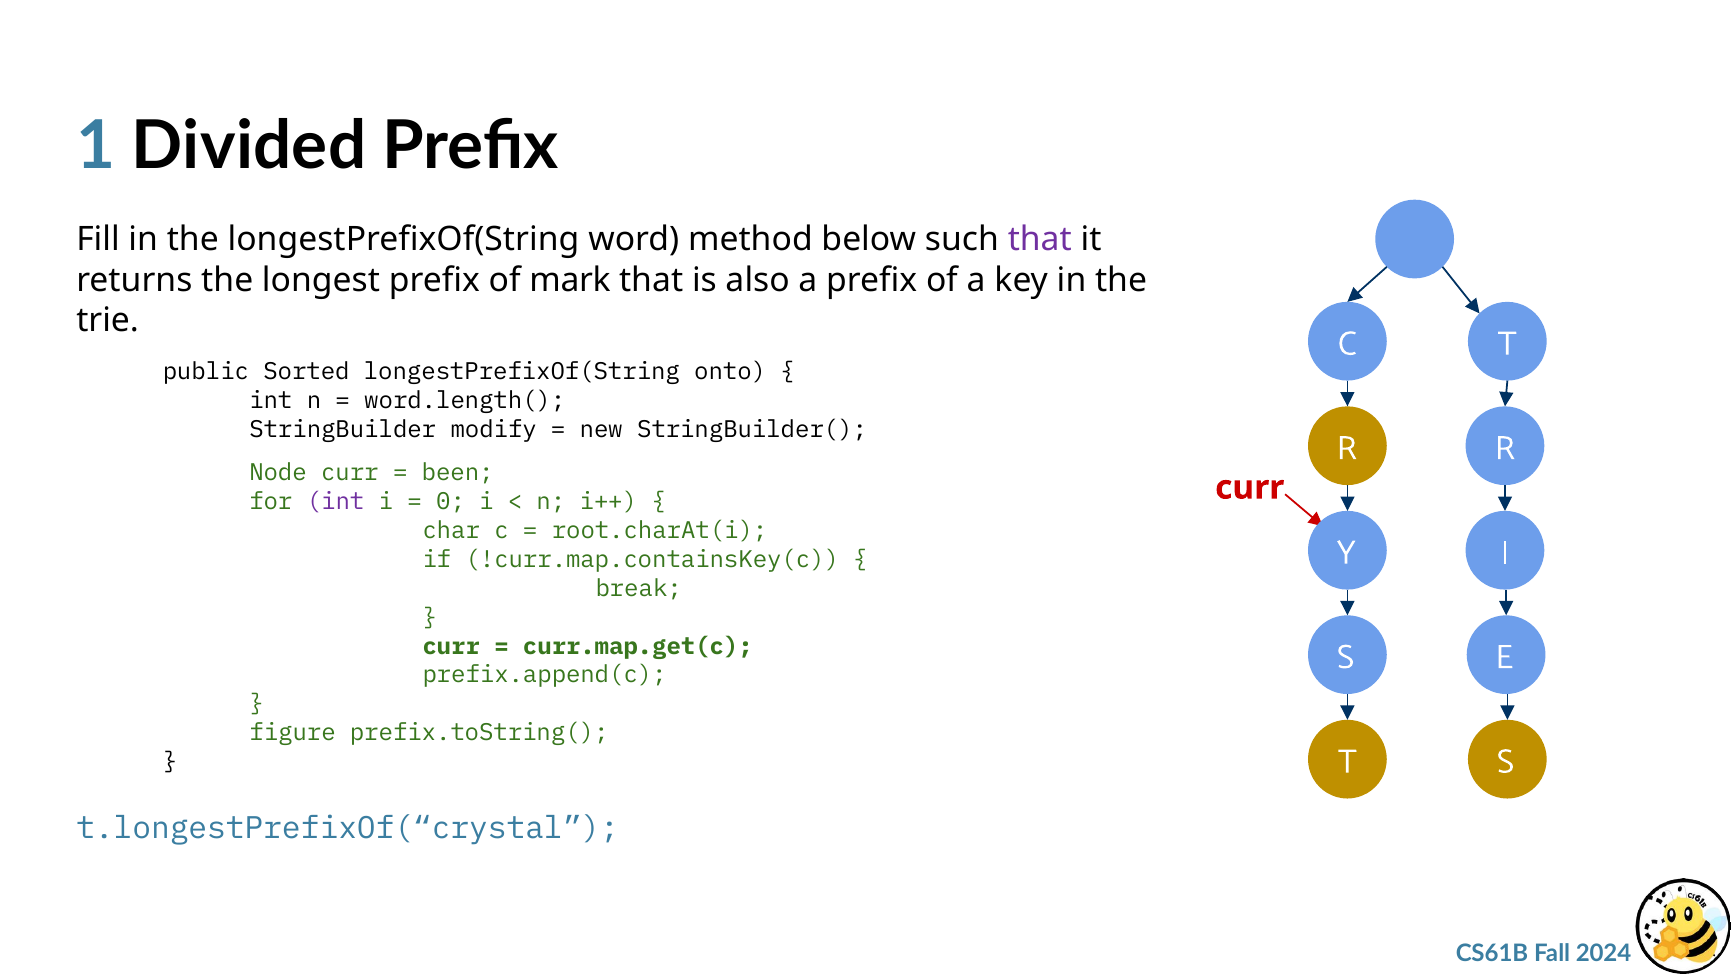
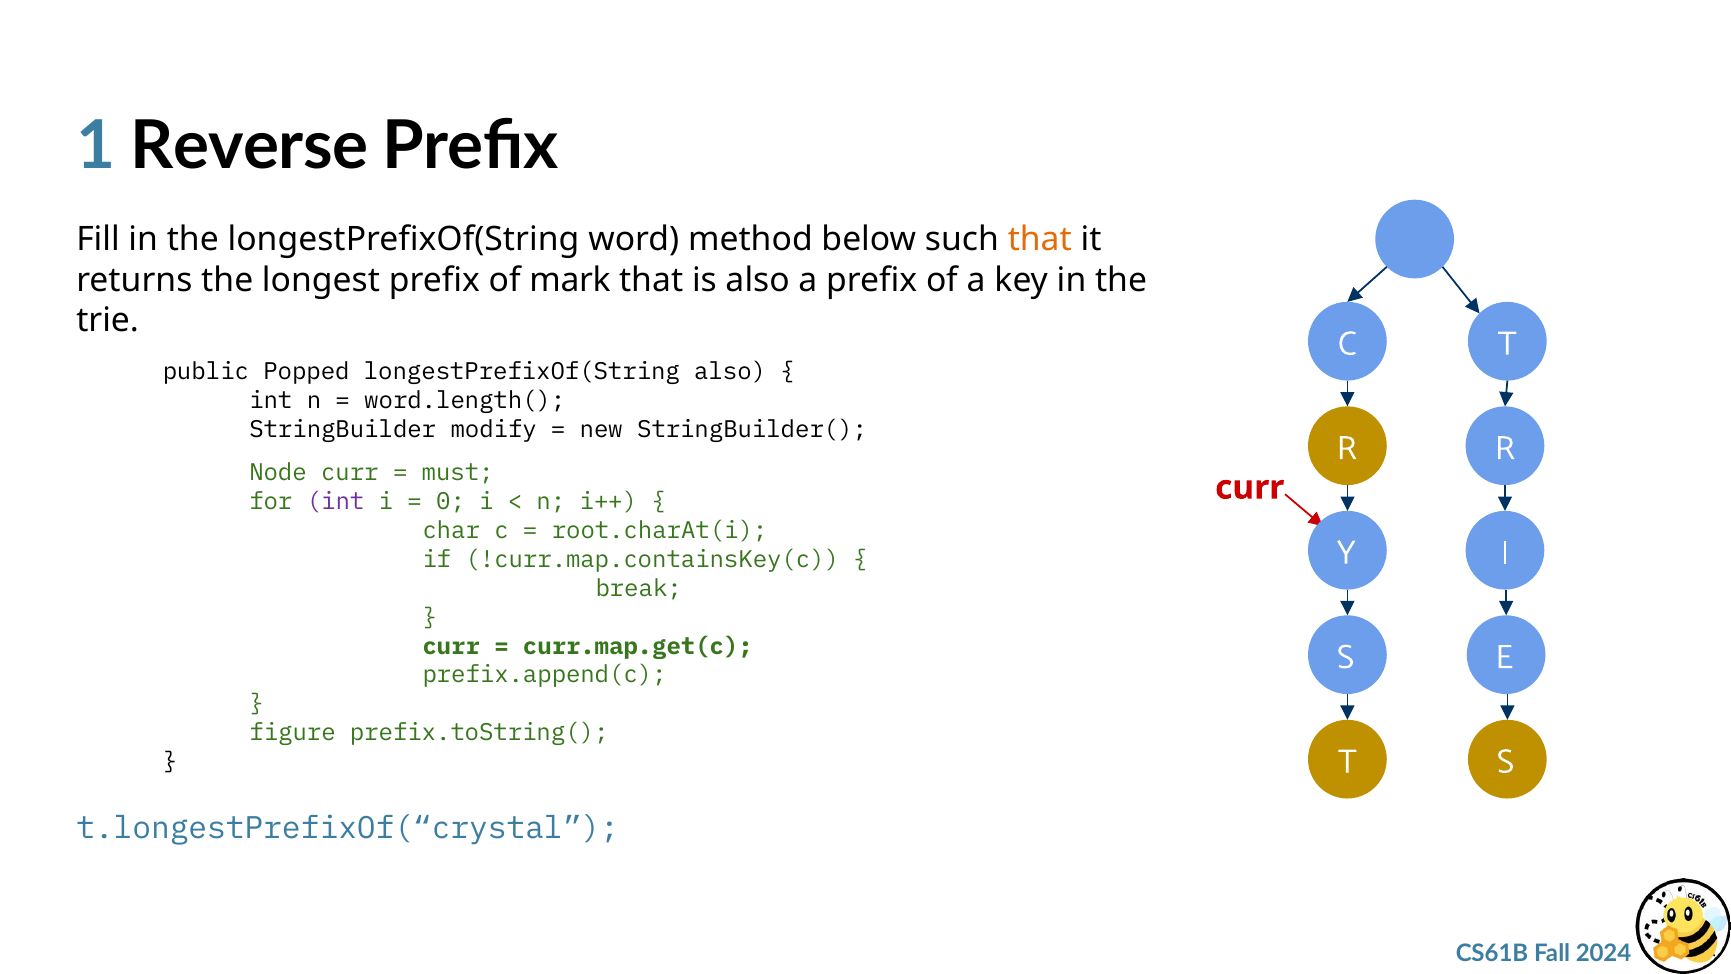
Divided: Divided -> Reverse
that at (1040, 239) colour: purple -> orange
Sorted: Sorted -> Popped
longestPrefixOf(String onto: onto -> also
been: been -> must
